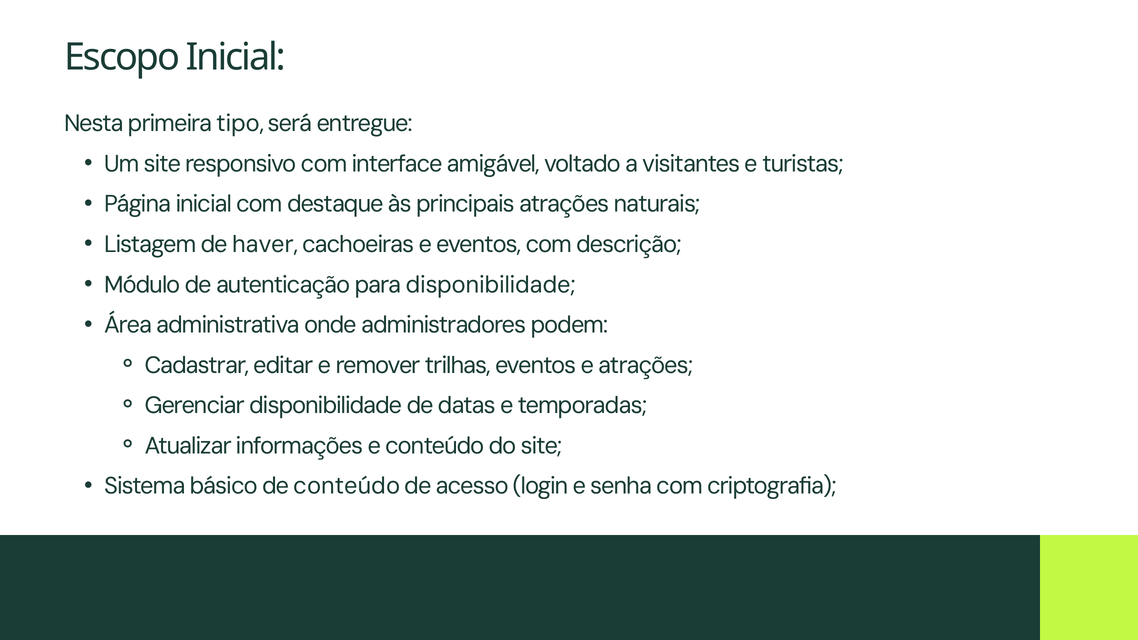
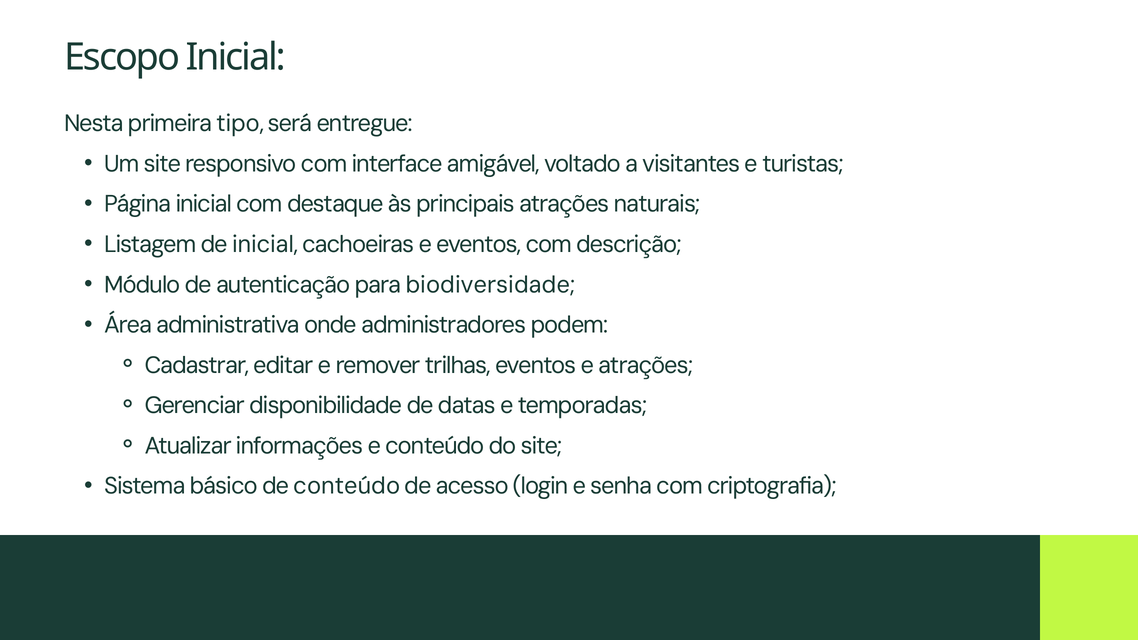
de haver: haver -> inicial
para disponibilidade: disponibilidade -> biodiversidade
